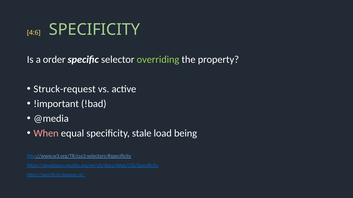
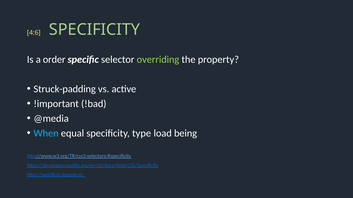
Struck-request: Struck-request -> Struck-padding
When colour: pink -> light blue
stale: stale -> type
